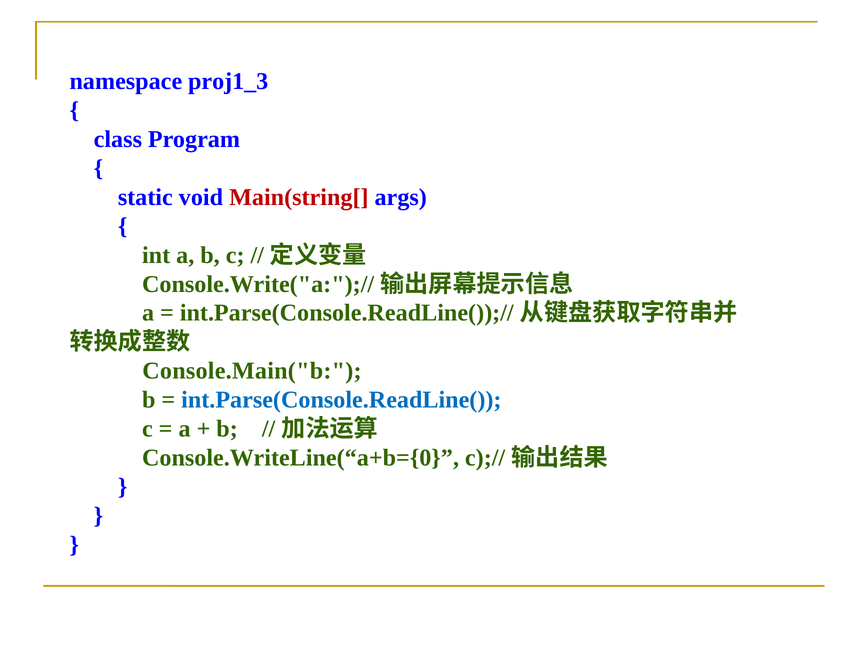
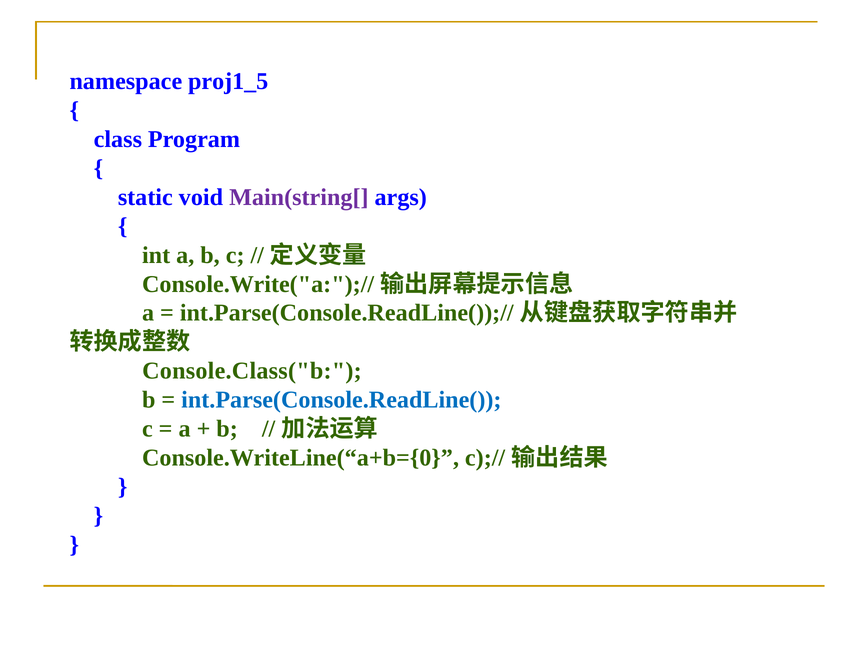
proj1_3: proj1_3 -> proj1_5
Main(string[ colour: red -> purple
Console.Main("b: Console.Main("b -> Console.Class("b
